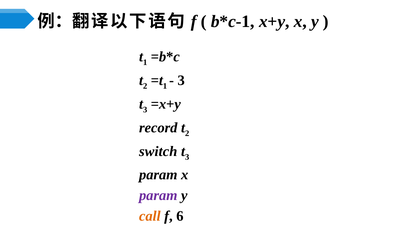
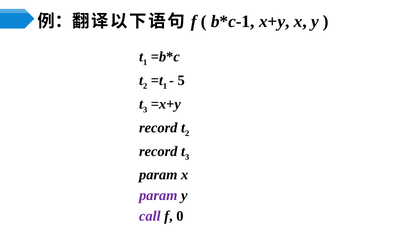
3 at (181, 80): 3 -> 5
switch at (158, 151): switch -> record
call colour: orange -> purple
6: 6 -> 0
